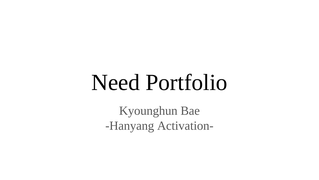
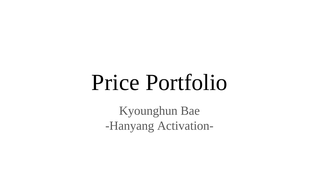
Need: Need -> Price
